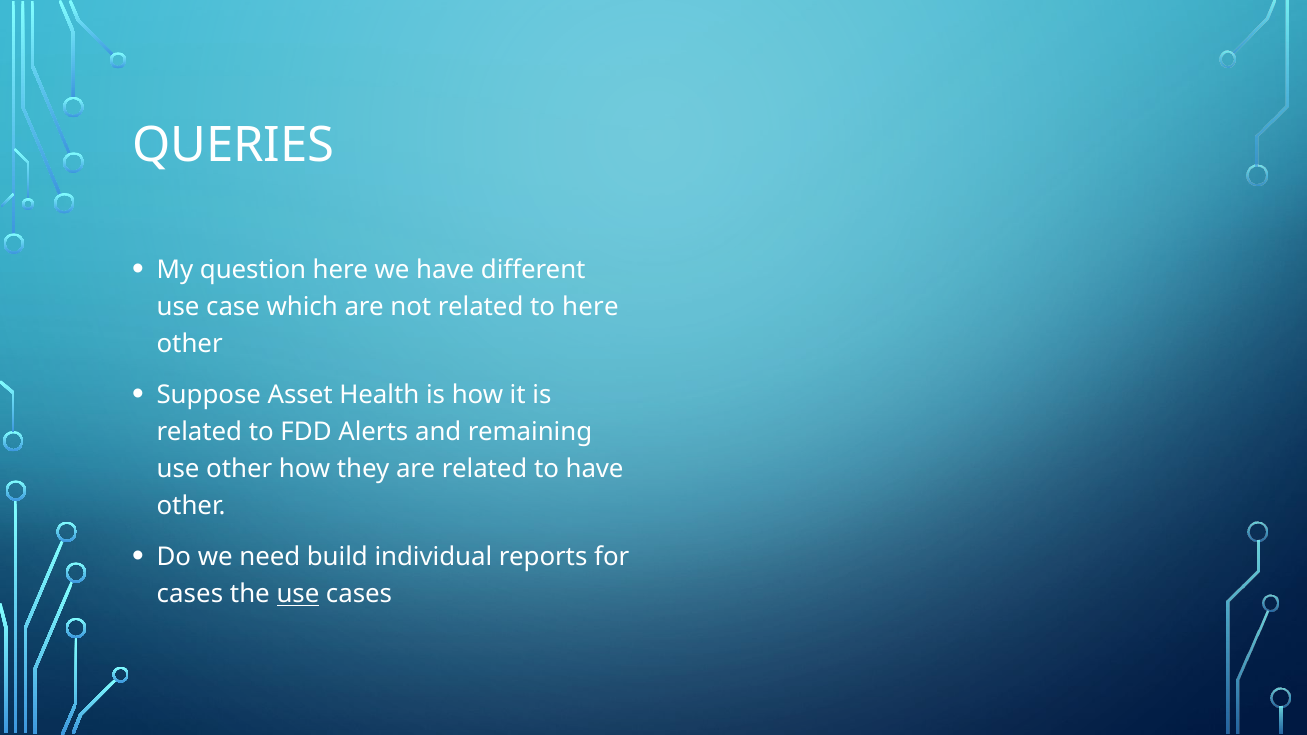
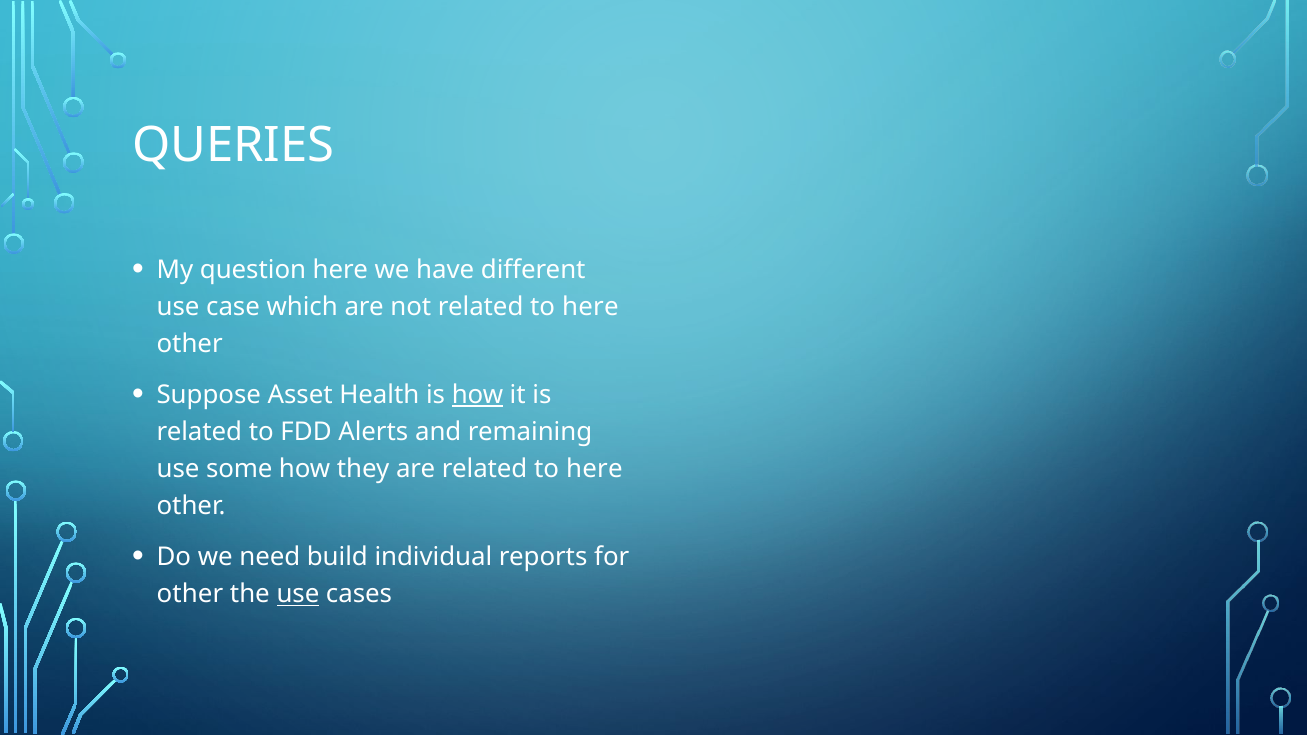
how at (478, 395) underline: none -> present
use other: other -> some
are related to have: have -> here
cases at (190, 594): cases -> other
